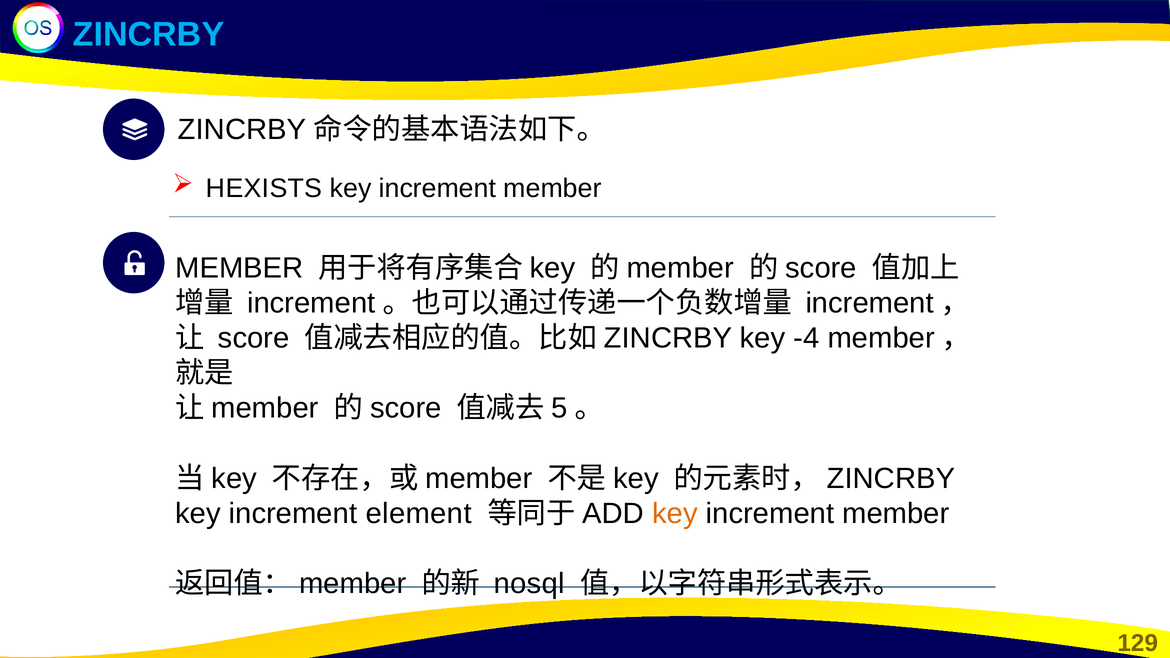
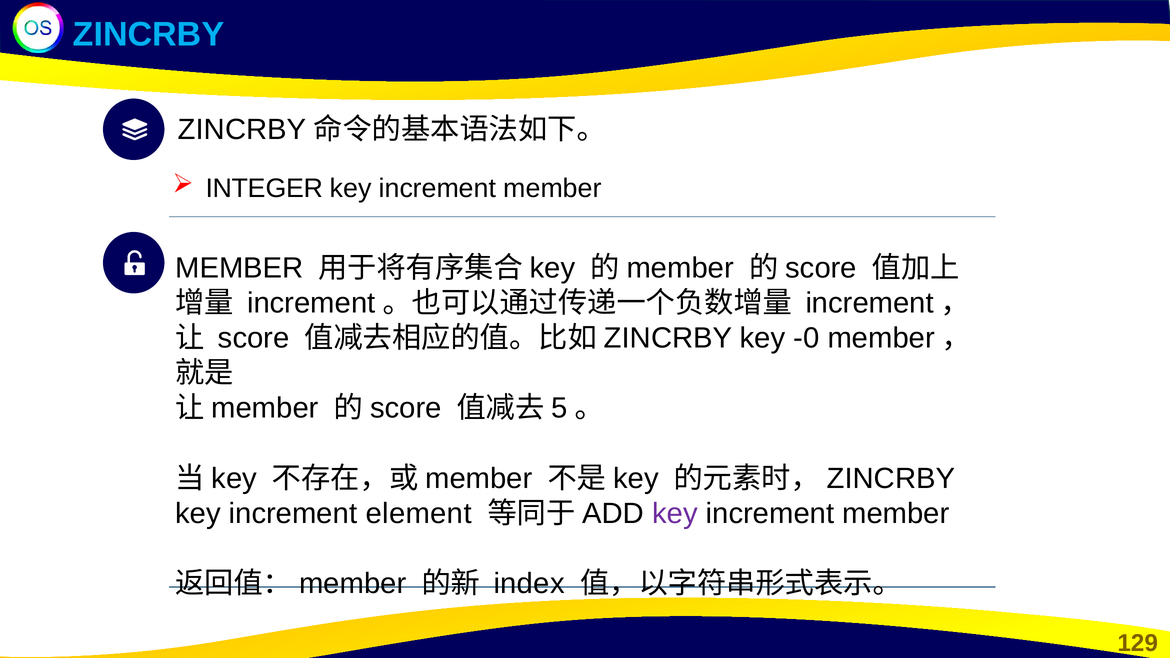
HEXISTS: HEXISTS -> INTEGER
-4: -4 -> -0
key at (675, 514) colour: orange -> purple
nosql: nosql -> index
